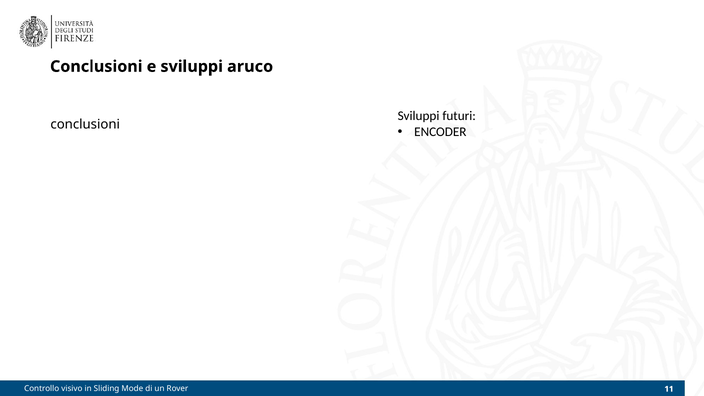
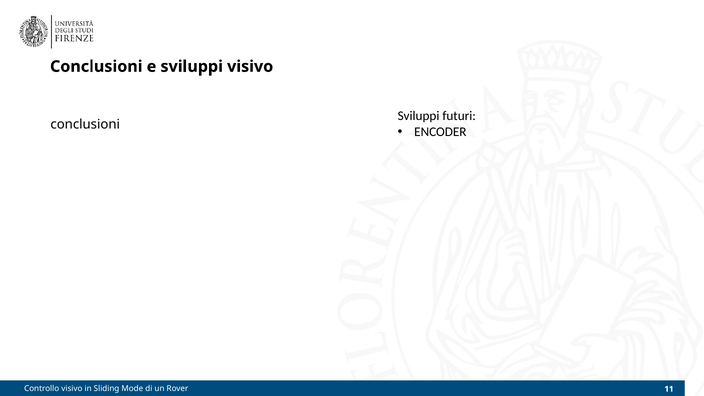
sviluppi aruco: aruco -> visivo
